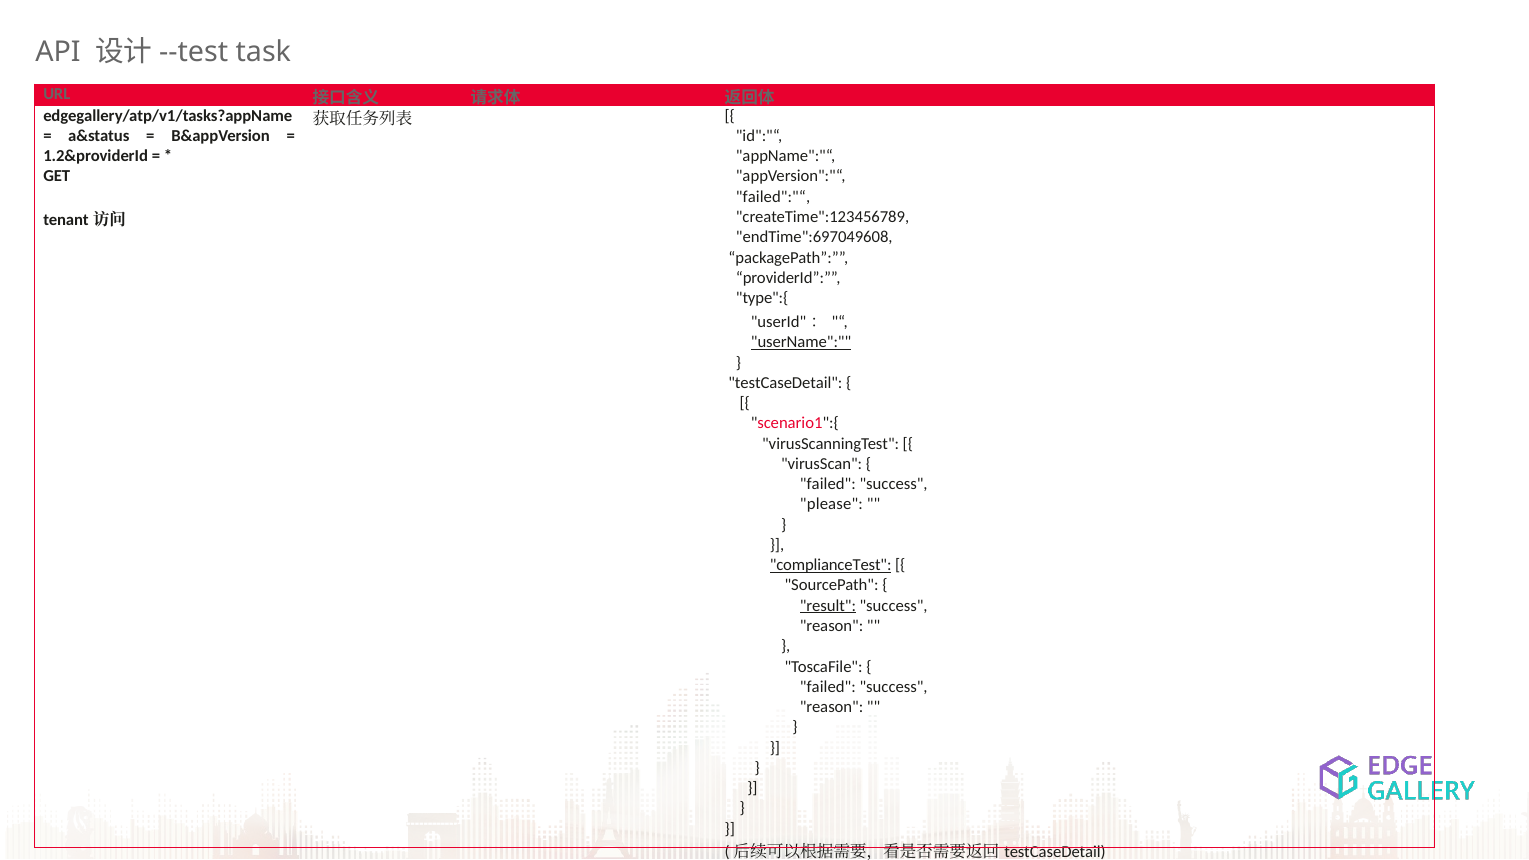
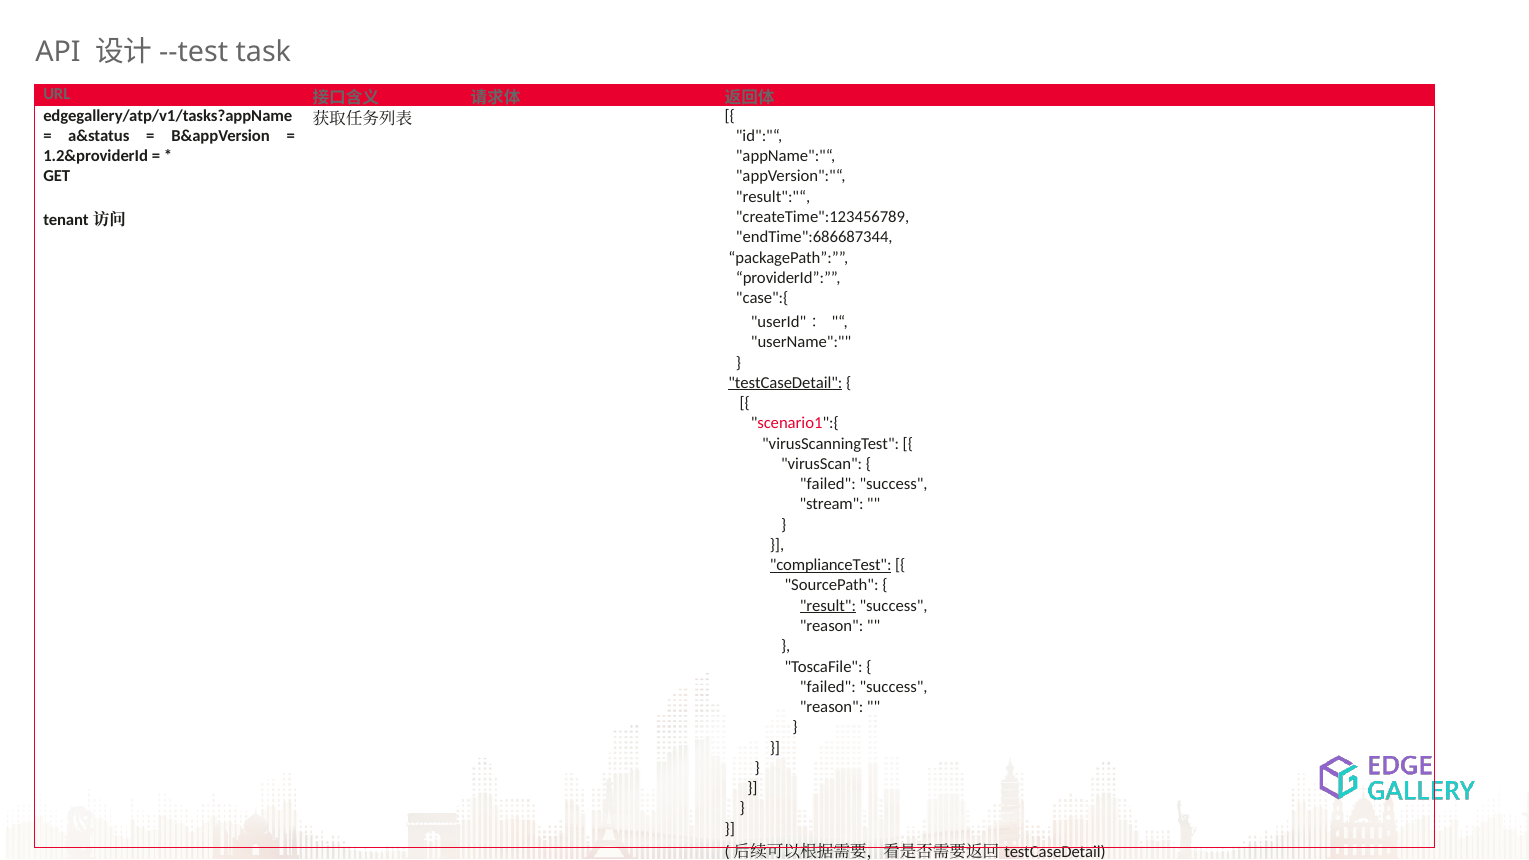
failed":"“: failed":"“ -> result":"“
endTime":697049608: endTime":697049608 -> endTime":686687344
type":{: type":{ -> case":{
userName underline: present -> none
testCaseDetail at (785, 383) underline: none -> present
please: please -> stream
